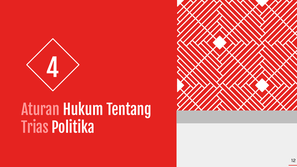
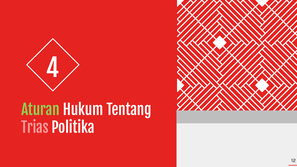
Aturan colour: pink -> light green
